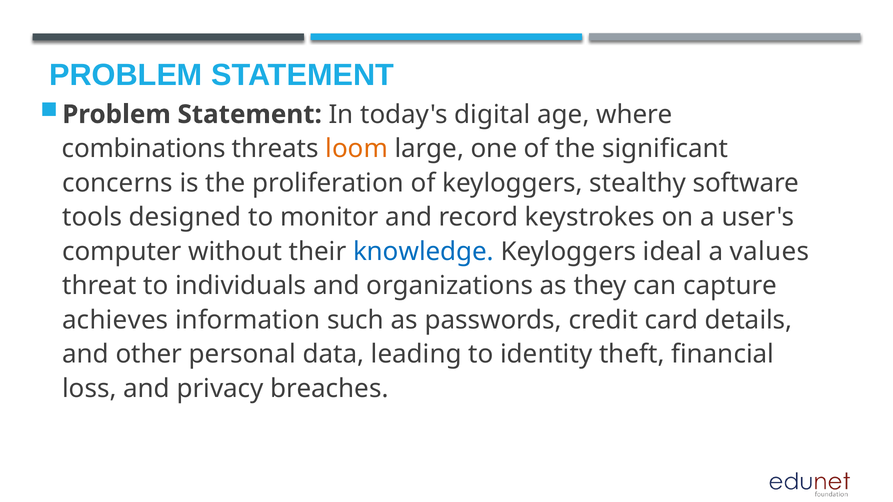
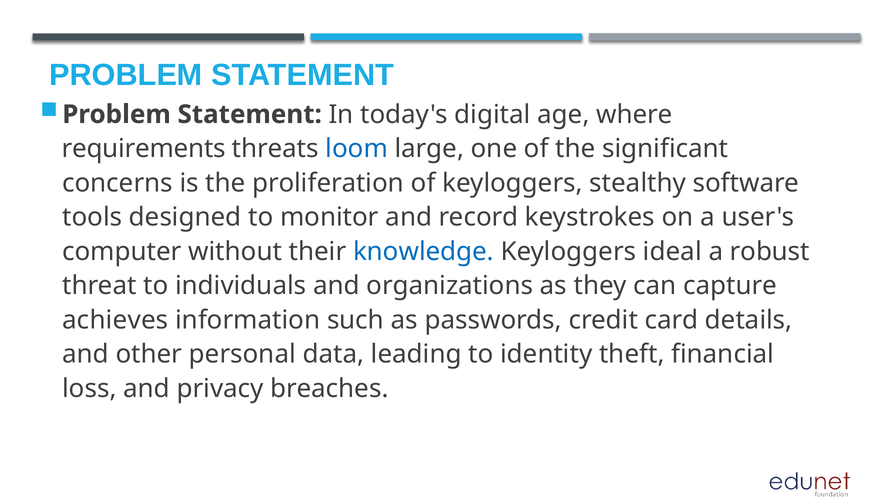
combinations: combinations -> requirements
loom colour: orange -> blue
values: values -> robust
